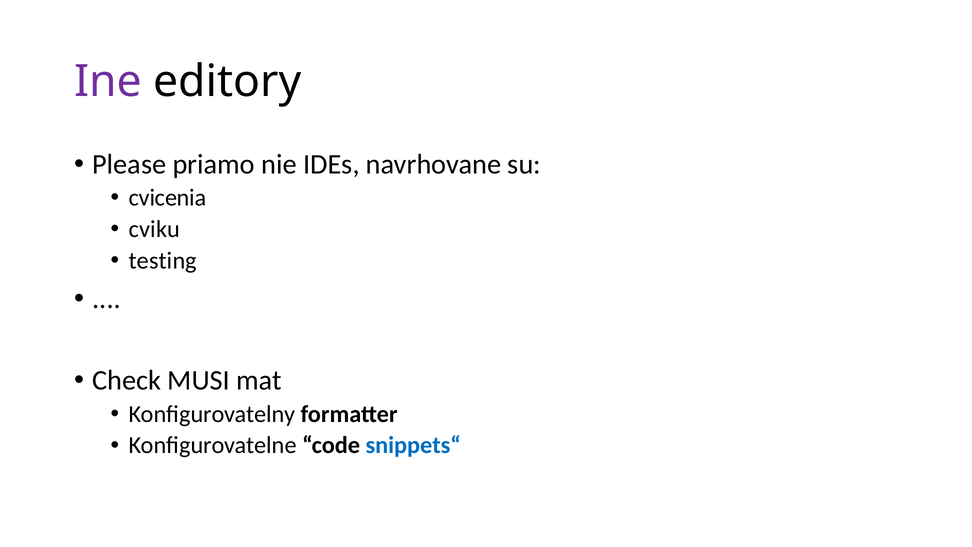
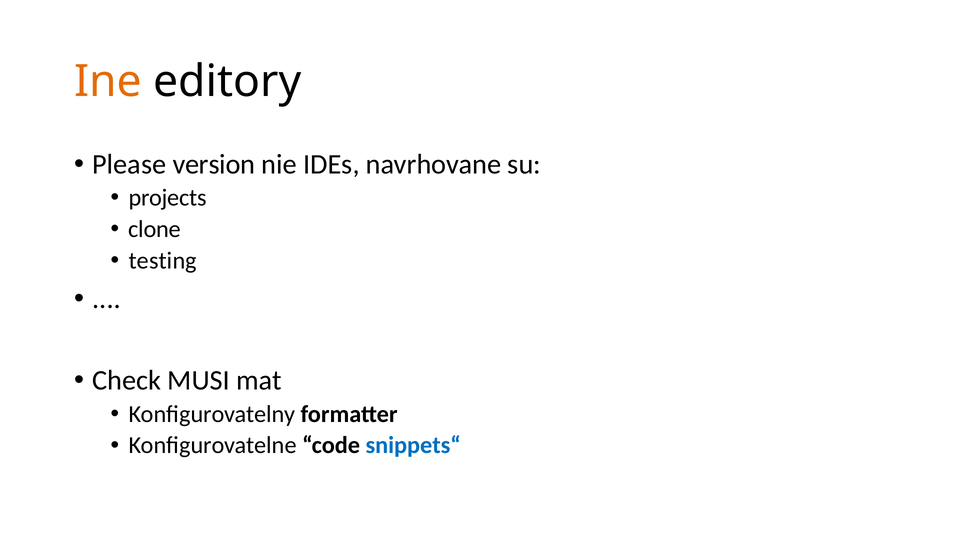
Ine colour: purple -> orange
priamo: priamo -> version
cvicenia: cvicenia -> projects
cviku: cviku -> clone
